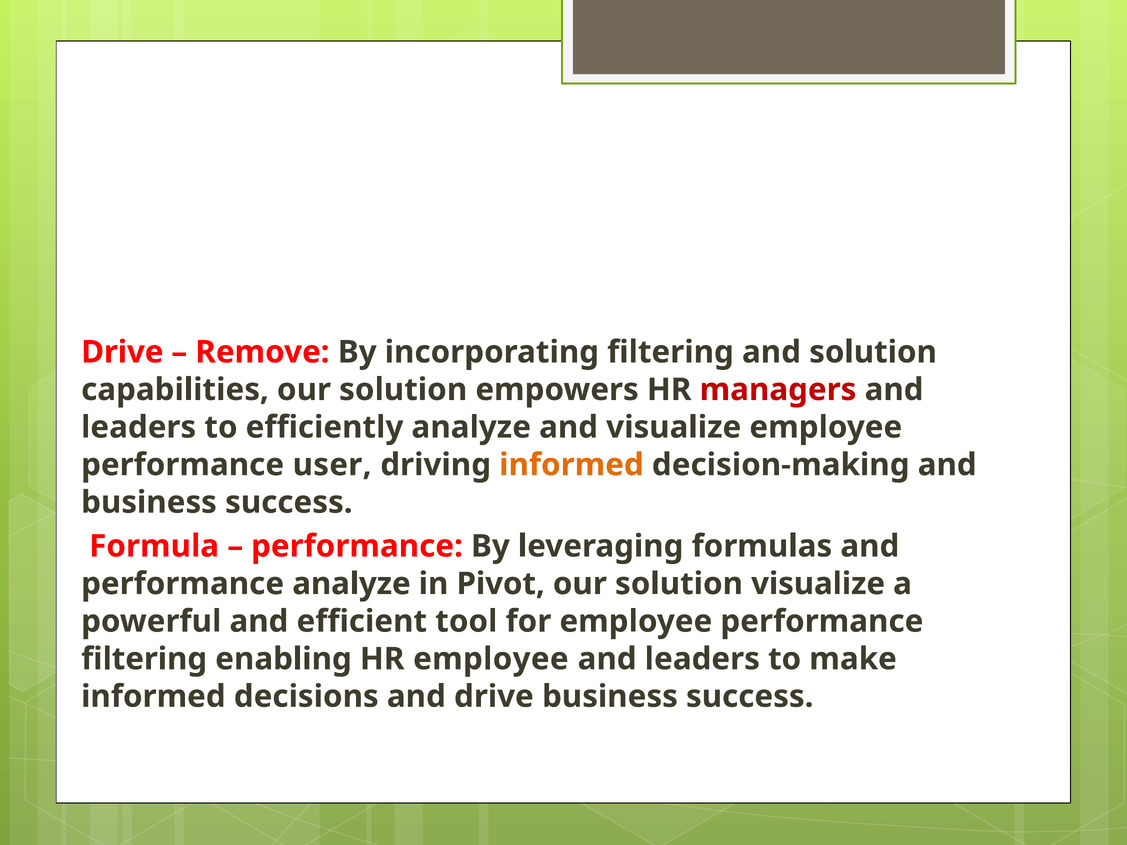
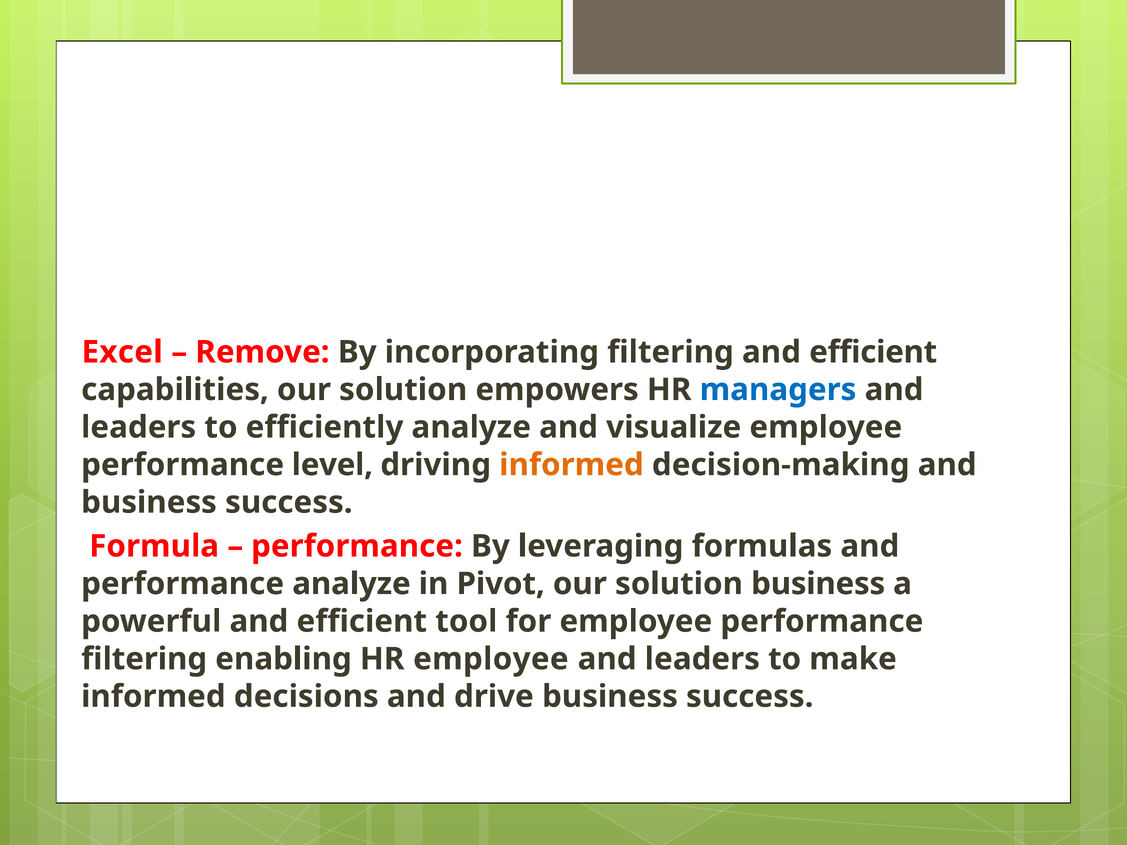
Drive at (122, 352): Drive -> Excel
filtering and solution: solution -> efficient
managers colour: red -> blue
user: user -> level
solution visualize: visualize -> business
